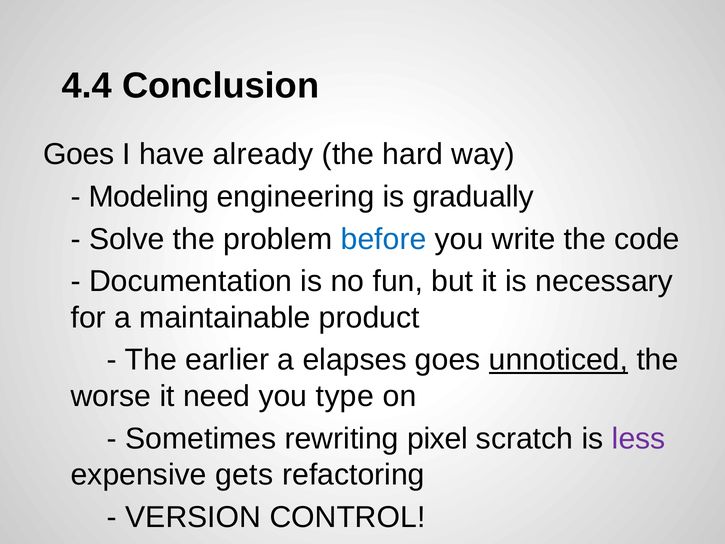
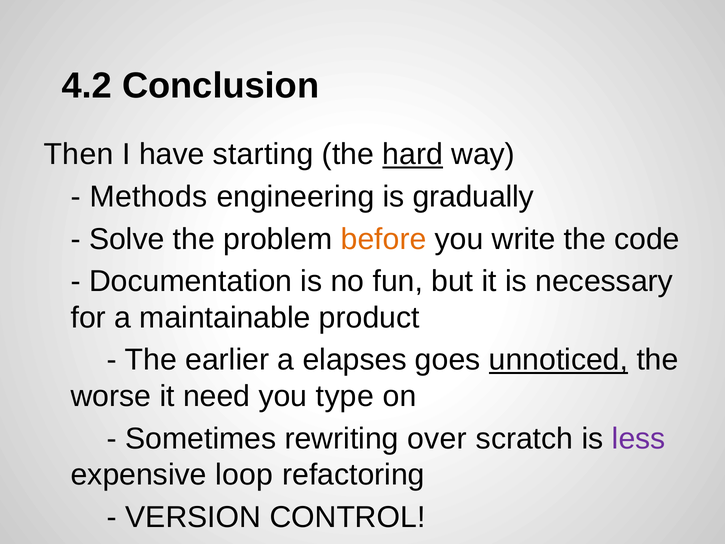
4.4: 4.4 -> 4.2
Goes at (79, 154): Goes -> Then
already: already -> starting
hard underline: none -> present
Modeling: Modeling -> Methods
before colour: blue -> orange
pixel: pixel -> over
gets: gets -> loop
